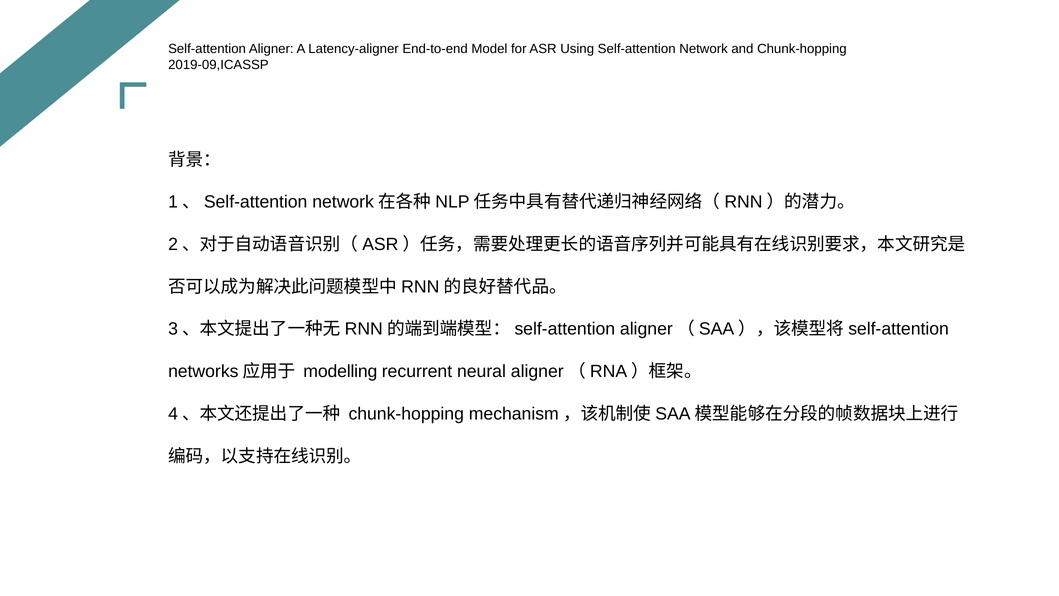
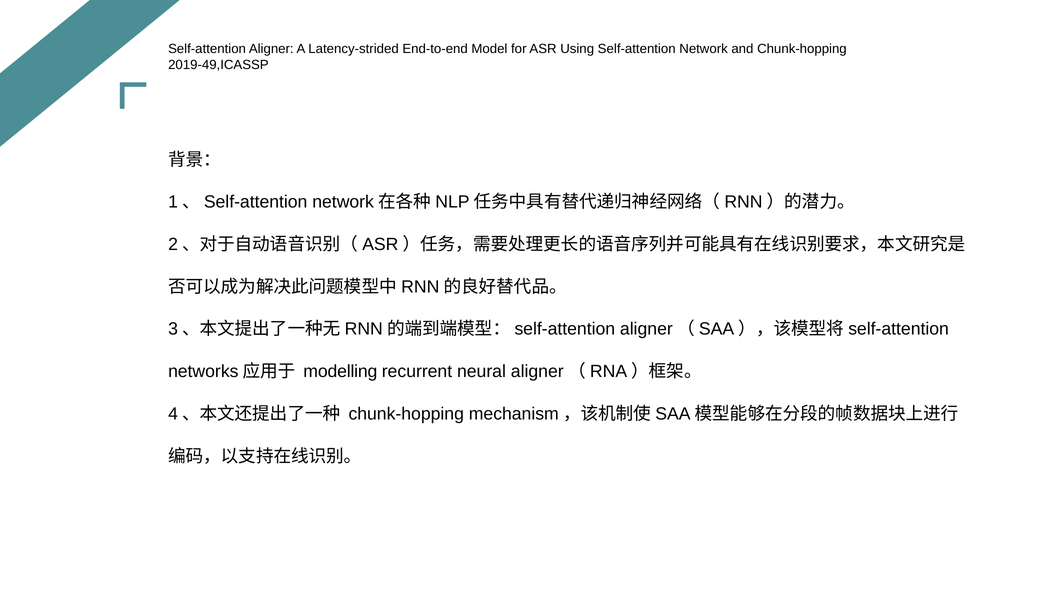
Latency-aligner: Latency-aligner -> Latency-strided
2019-09,ICASSP: 2019-09,ICASSP -> 2019-49,ICASSP
